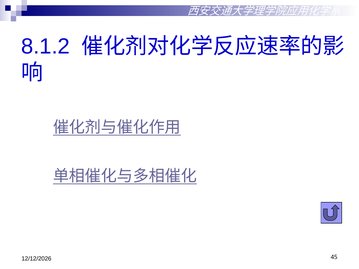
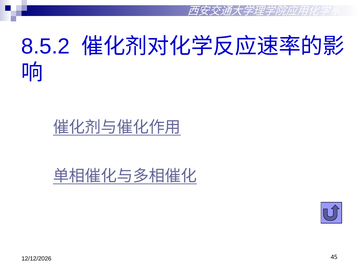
8.1.2: 8.1.2 -> 8.5.2
